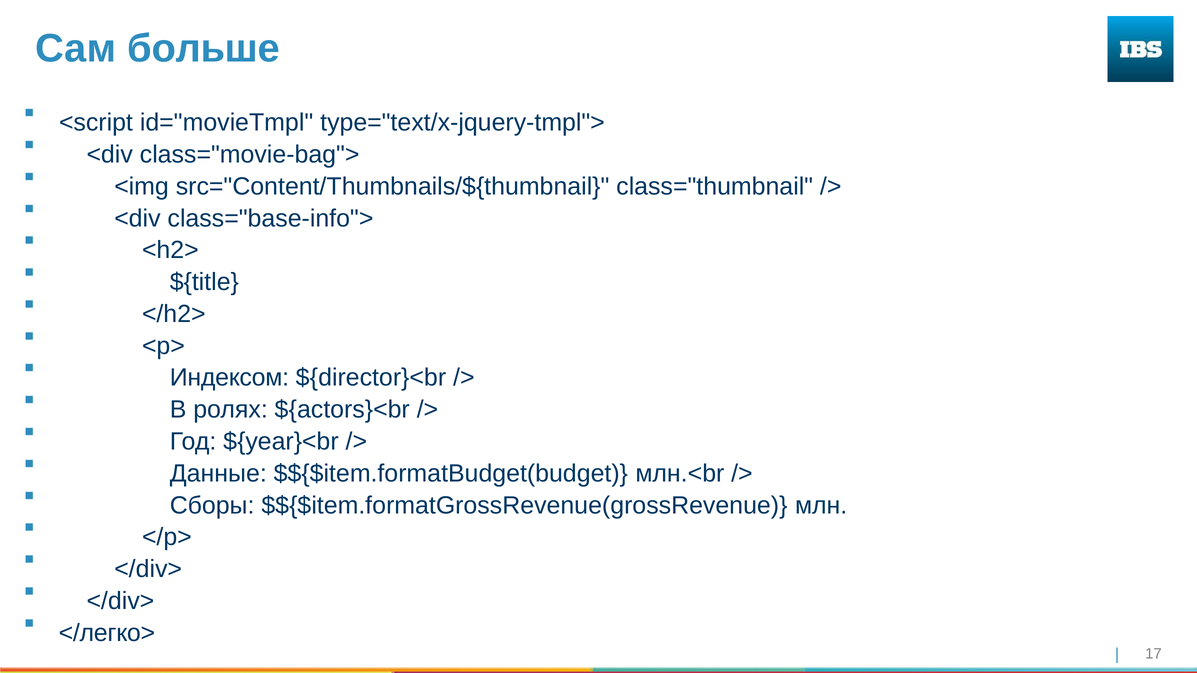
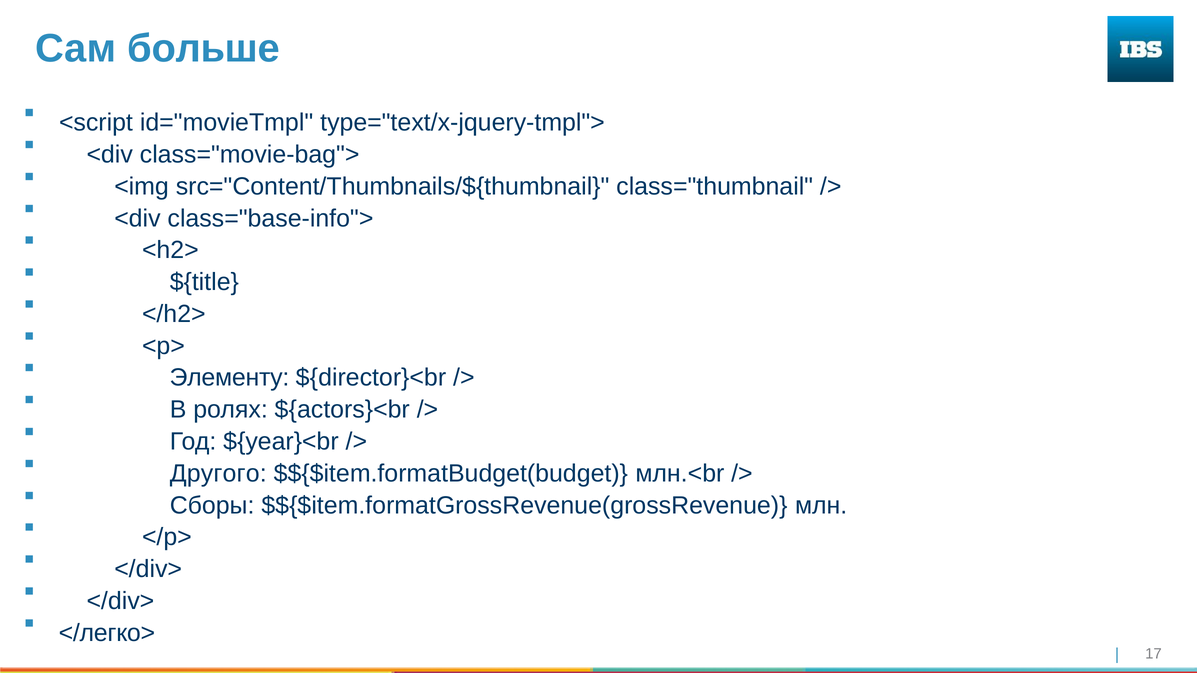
Индексом: Индексом -> Элементу
Данные: Данные -> Другого
